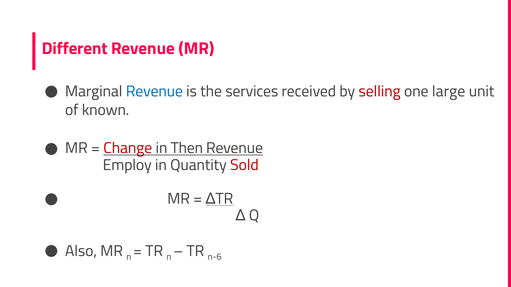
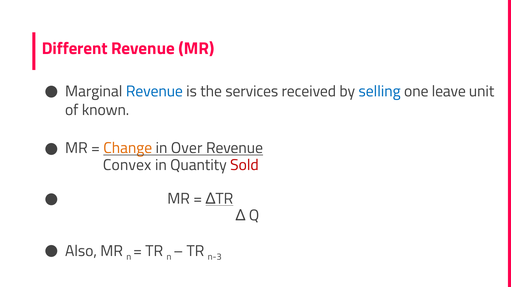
selling colour: red -> blue
large: large -> leave
Change colour: red -> orange
Then: Then -> Over
Employ: Employ -> Convex
n-6: n-6 -> n-3
